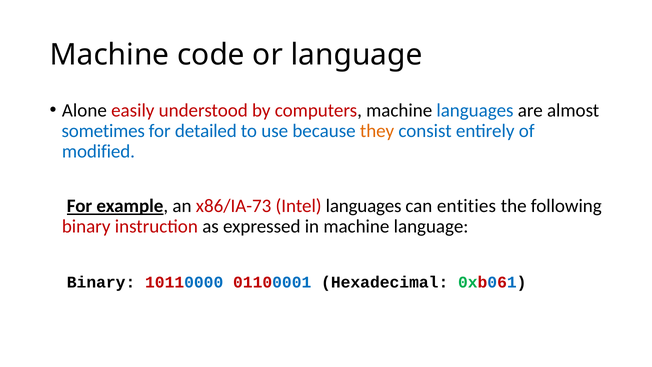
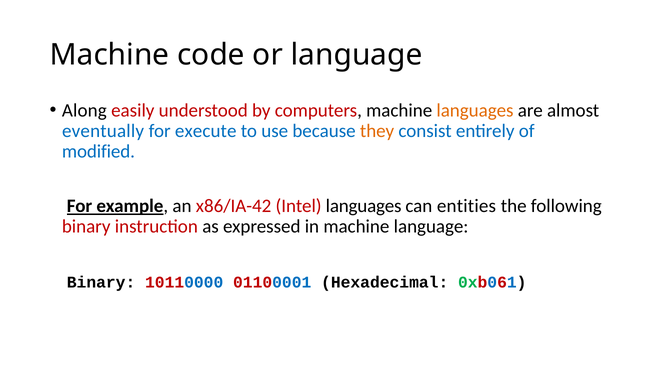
Alone: Alone -> Along
languages at (475, 110) colour: blue -> orange
sometimes: sometimes -> eventually
detailed: detailed -> execute
x86/IA-73: x86/IA-73 -> x86/IA-42
